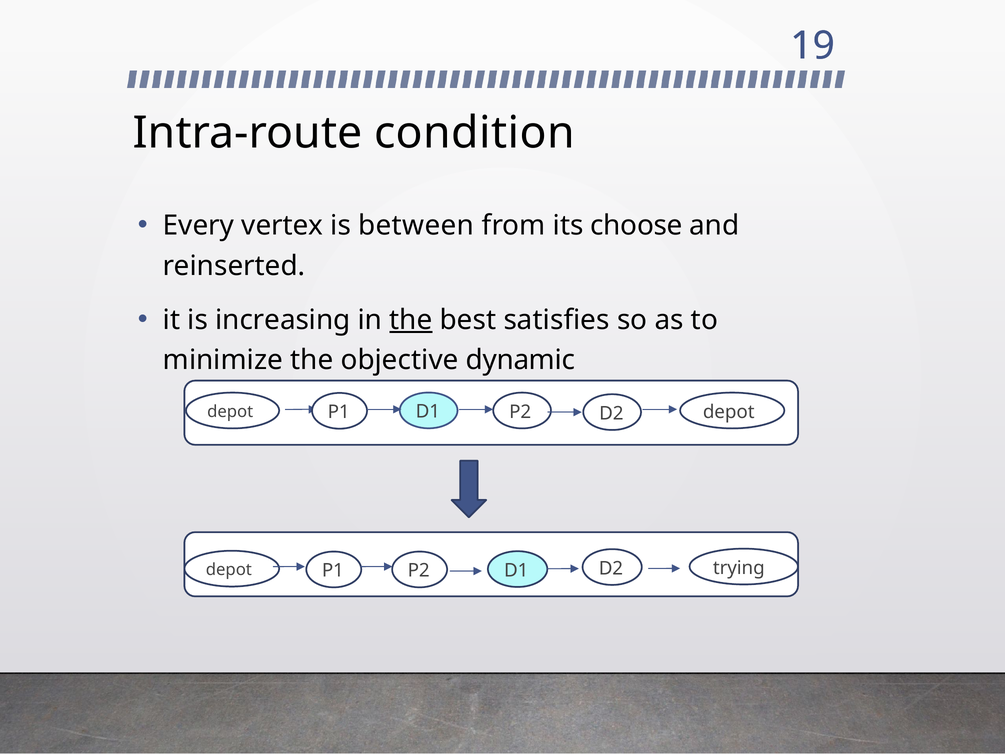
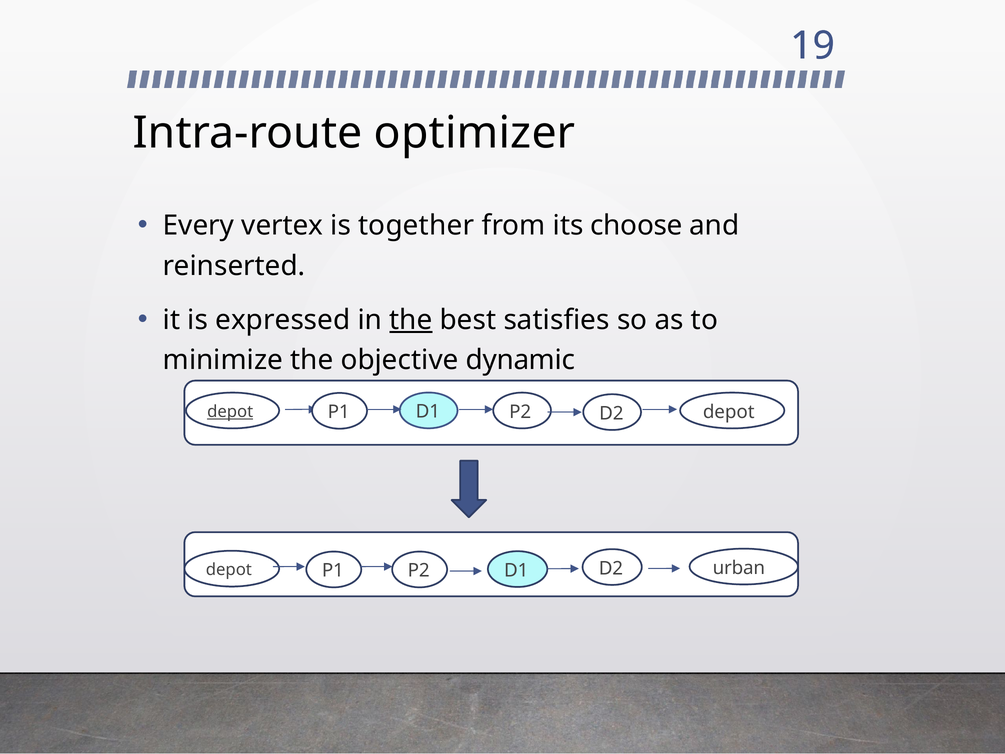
condition: condition -> optimizer
between: between -> together
increasing: increasing -> expressed
depot at (230, 411) underline: none -> present
trying: trying -> urban
